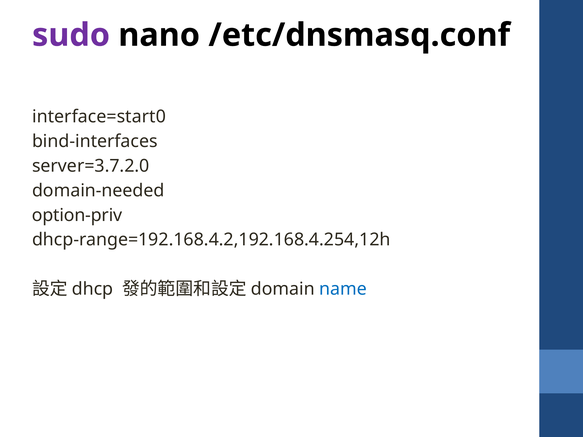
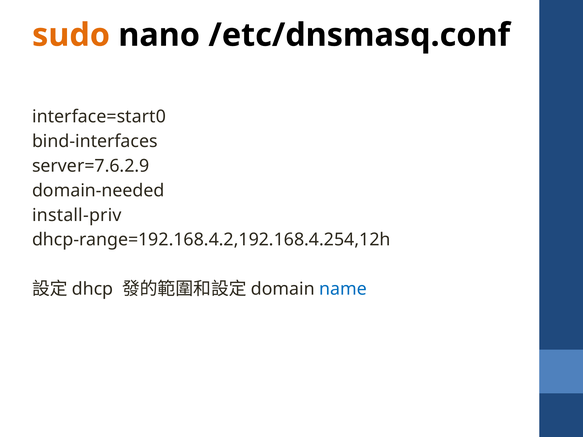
sudo colour: purple -> orange
server=3.7.2.0: server=3.7.2.0 -> server=7.6.2.9
option-priv: option-priv -> install-priv
